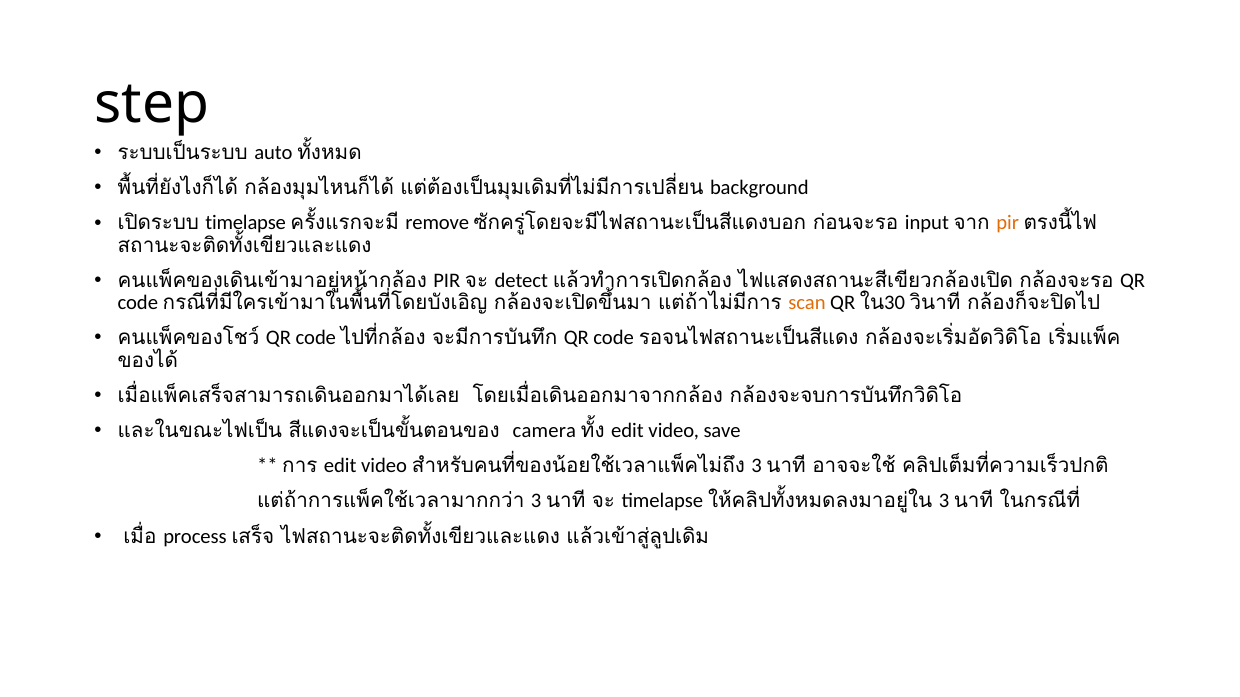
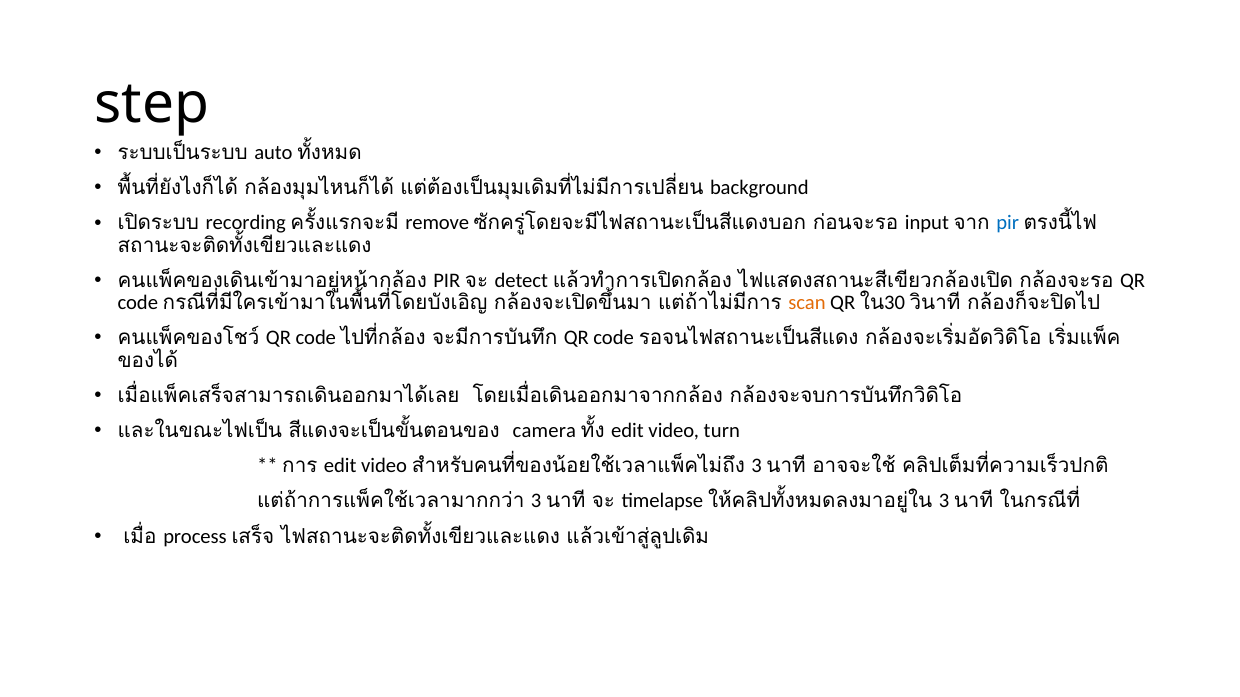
timelapse at (246, 223): timelapse -> recording
pir at (1008, 223) colour: orange -> blue
save: save -> turn
